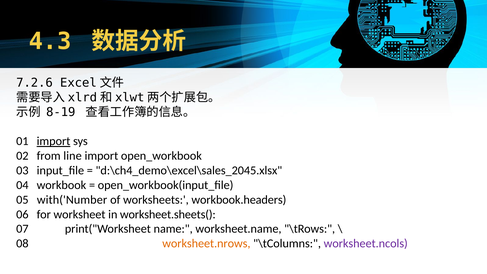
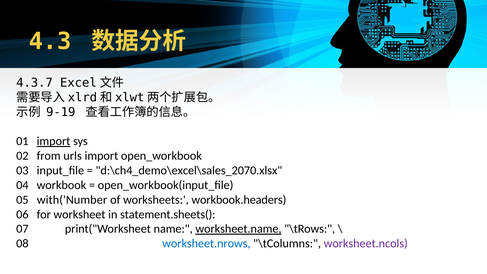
7.2.6: 7.2.6 -> 4.3.7
8-19: 8-19 -> 9-19
line: line -> urls
d:\ch4_demo\excel\sales_2045.xlsx: d:\ch4_demo\excel\sales_2045.xlsx -> d:\ch4_demo\excel\sales_2070.xlsx
worksheet.sheets(: worksheet.sheets( -> statement.sheets(
worksheet.name underline: none -> present
worksheet.nrows colour: orange -> blue
